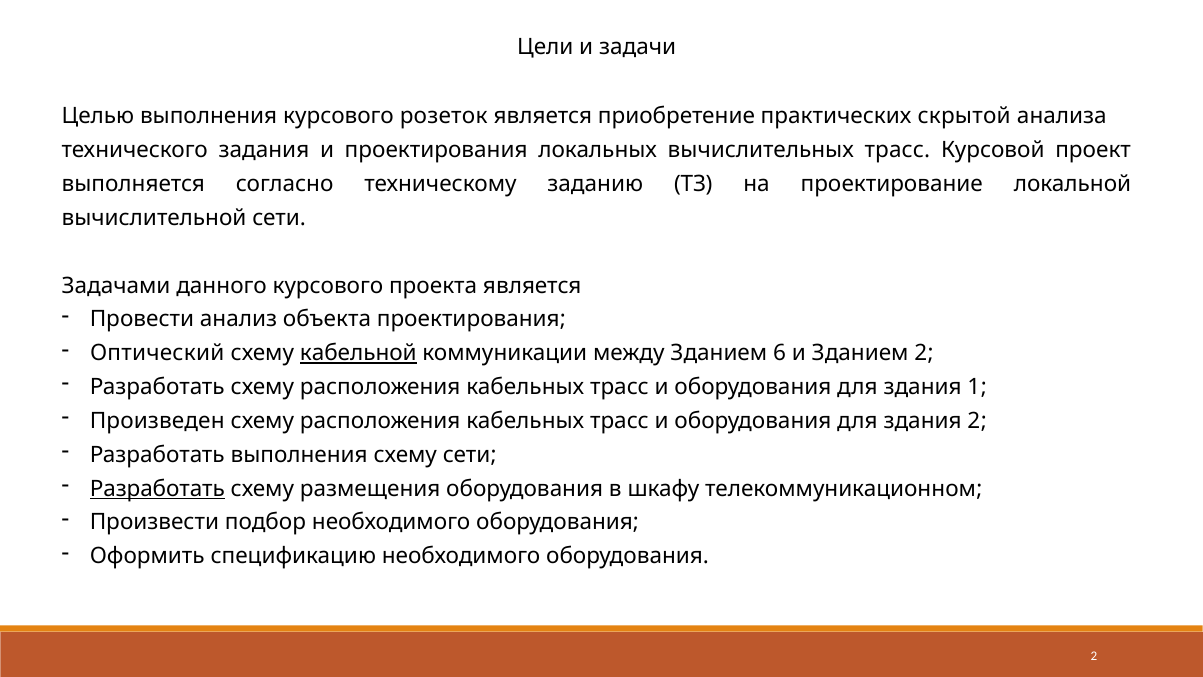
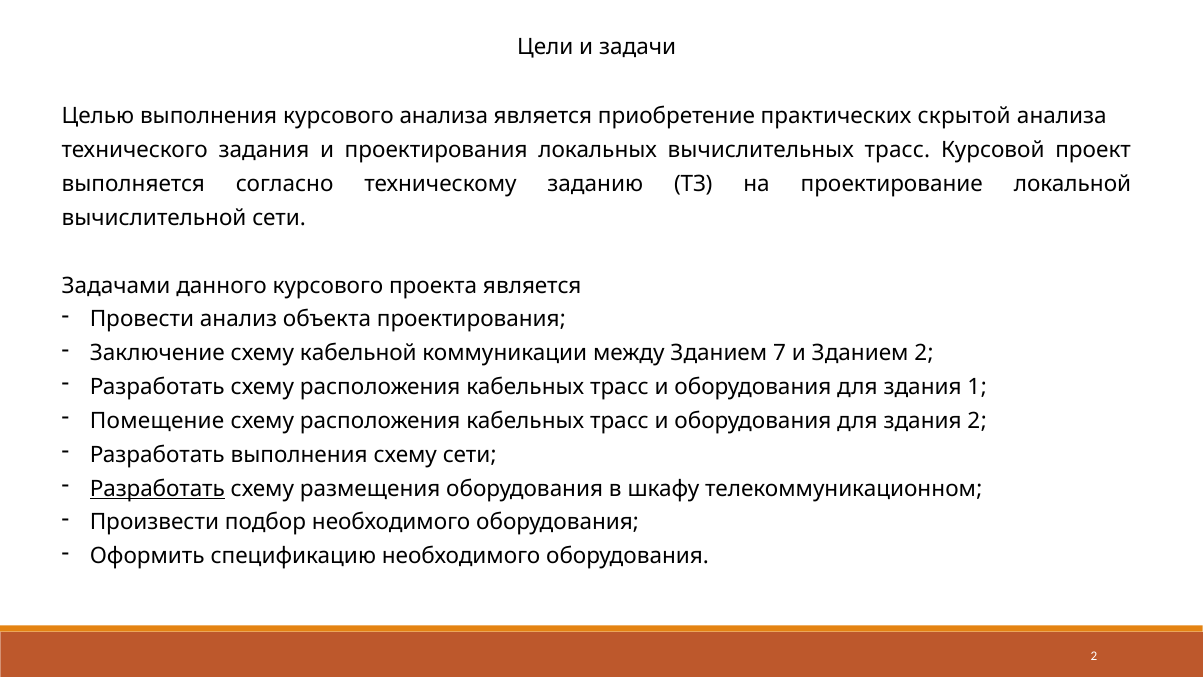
курсового розеток: розеток -> анализа
Оптический: Оптический -> Заключение
кабельной underline: present -> none
6: 6 -> 7
Произведен: Произведен -> Помещение
